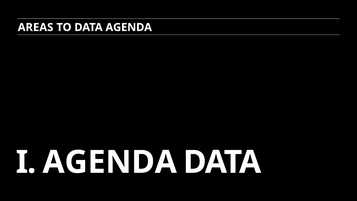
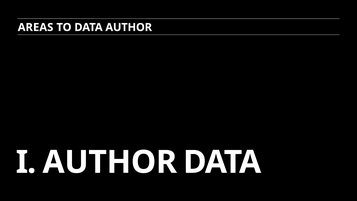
DATA AGENDA: AGENDA -> AUTHOR
I AGENDA: AGENDA -> AUTHOR
